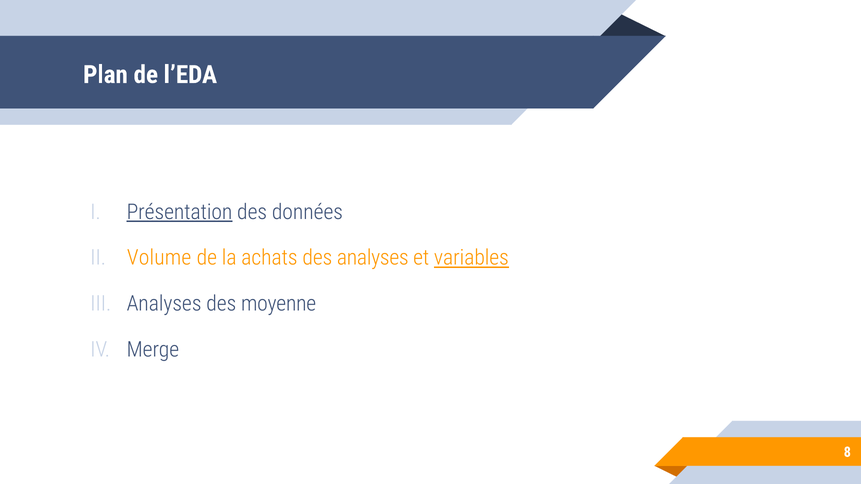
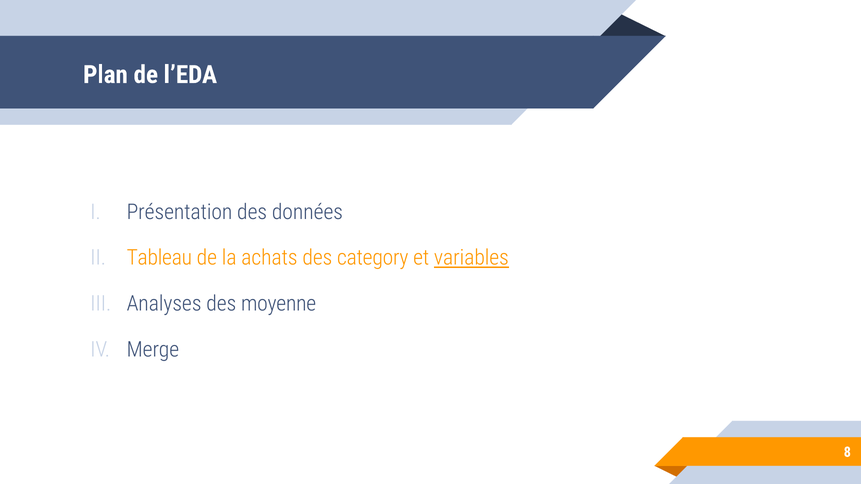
Présentation underline: present -> none
Volume: Volume -> Tableau
des analyses: analyses -> category
